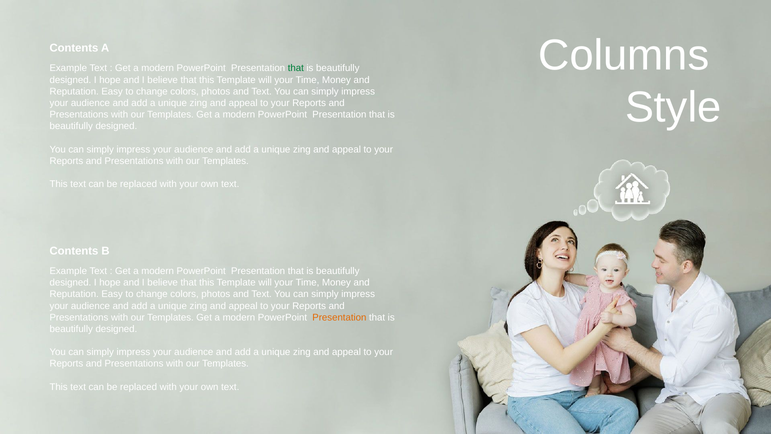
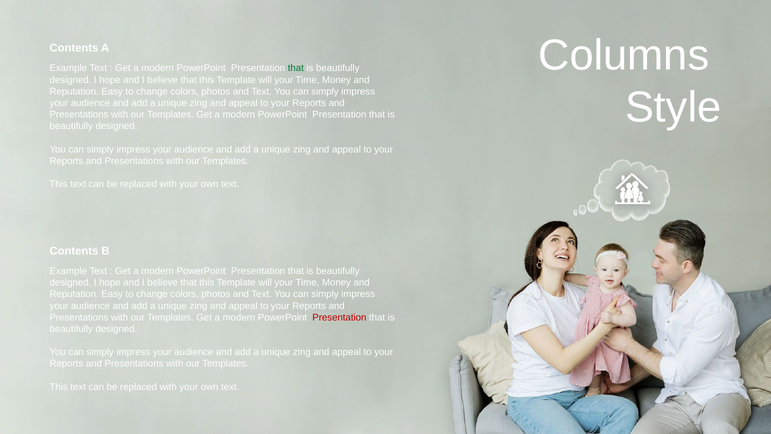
Presentation at (339, 317) colour: orange -> red
